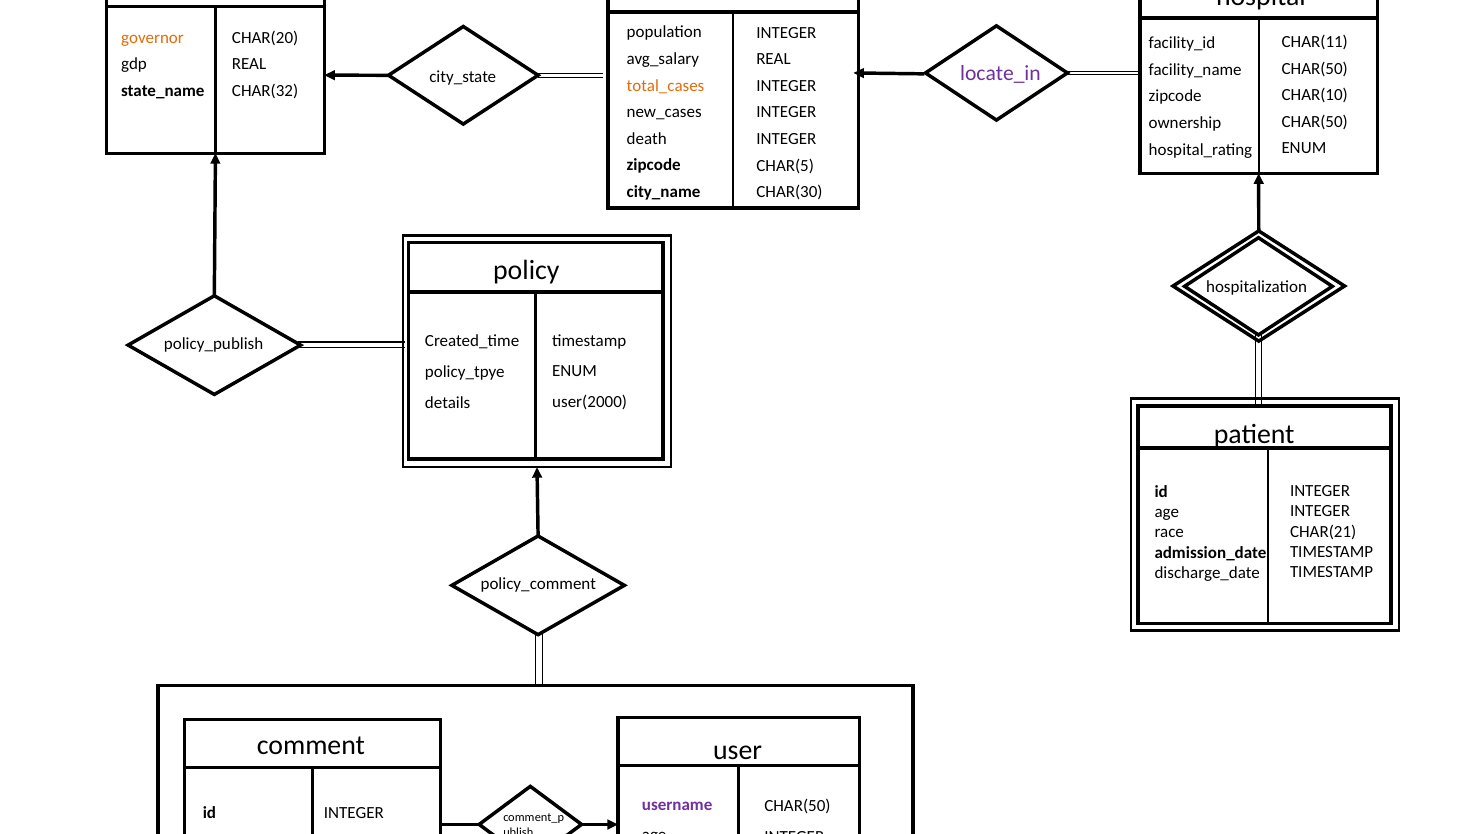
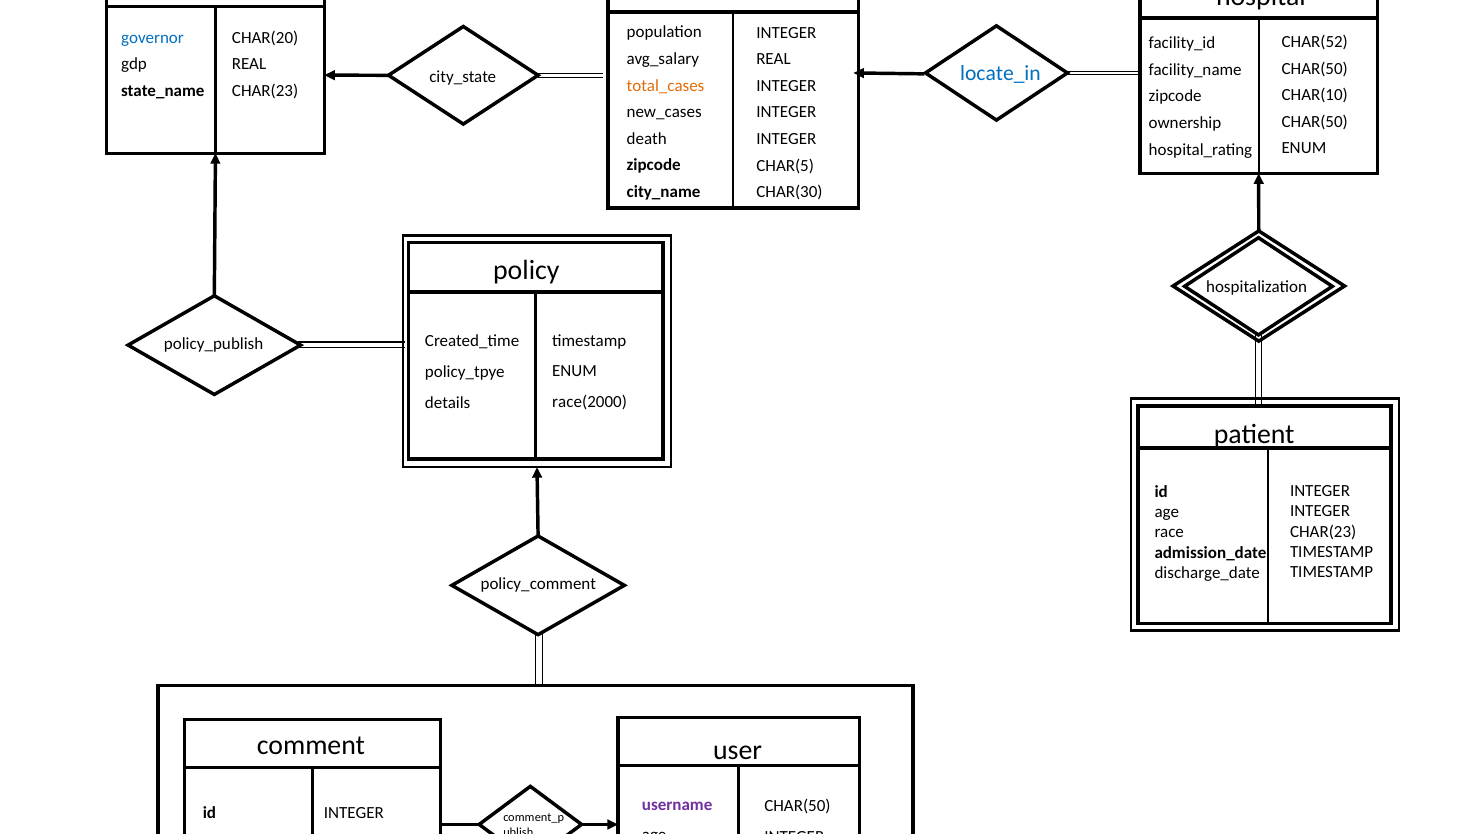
governor colour: orange -> blue
CHAR(11: CHAR(11 -> CHAR(52
locate_in colour: purple -> blue
CHAR(32 at (265, 91): CHAR(32 -> CHAR(23
user(2000: user(2000 -> race(2000
CHAR(21 at (1323, 532): CHAR(21 -> CHAR(23
